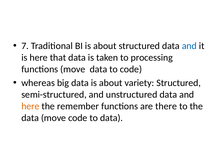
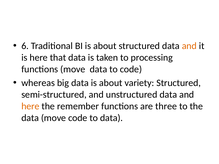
7: 7 -> 6
and at (189, 46) colour: blue -> orange
there: there -> three
